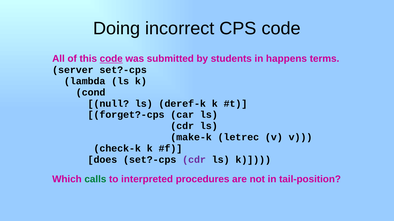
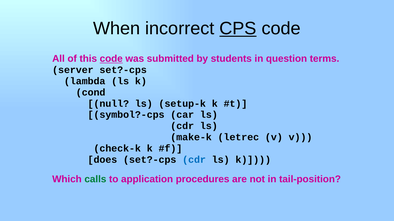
Doing: Doing -> When
CPS underline: none -> present
happens: happens -> question
deref-k: deref-k -> setup-k
forget?-cps: forget?-cps -> symbol?-cps
cdr at (194, 160) colour: purple -> blue
interpreted: interpreted -> application
